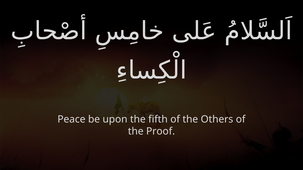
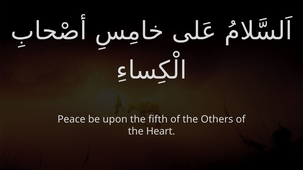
Proof: Proof -> Heart
